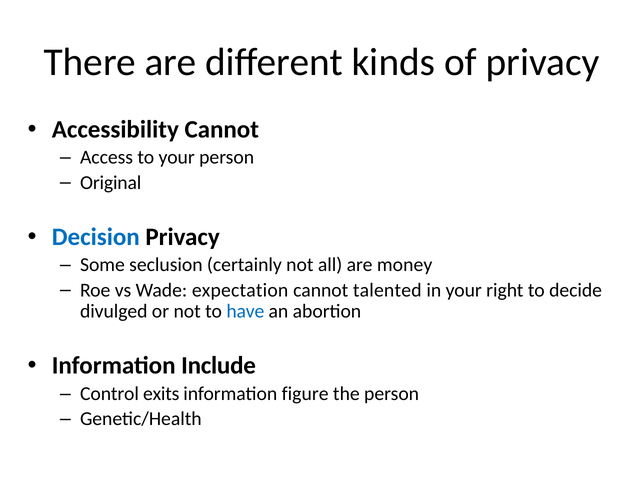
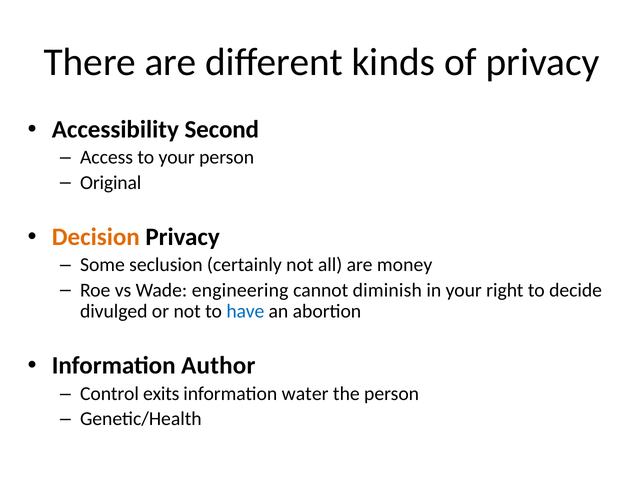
Accessibility Cannot: Cannot -> Second
Decision colour: blue -> orange
expectation: expectation -> engineering
talented: talented -> diminish
Include: Include -> Author
figure: figure -> water
